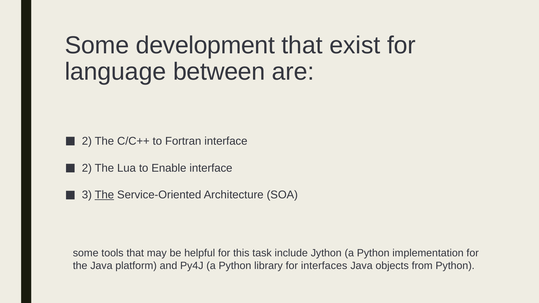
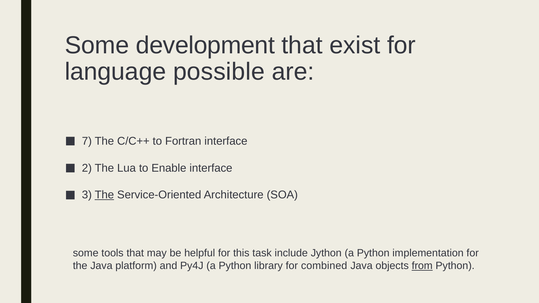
between: between -> possible
2 at (87, 141): 2 -> 7
interfaces: interfaces -> combined
from underline: none -> present
